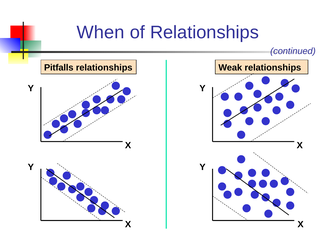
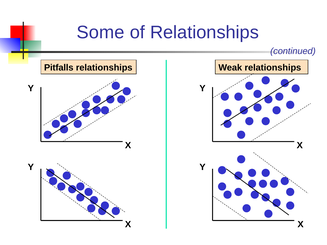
When: When -> Some
